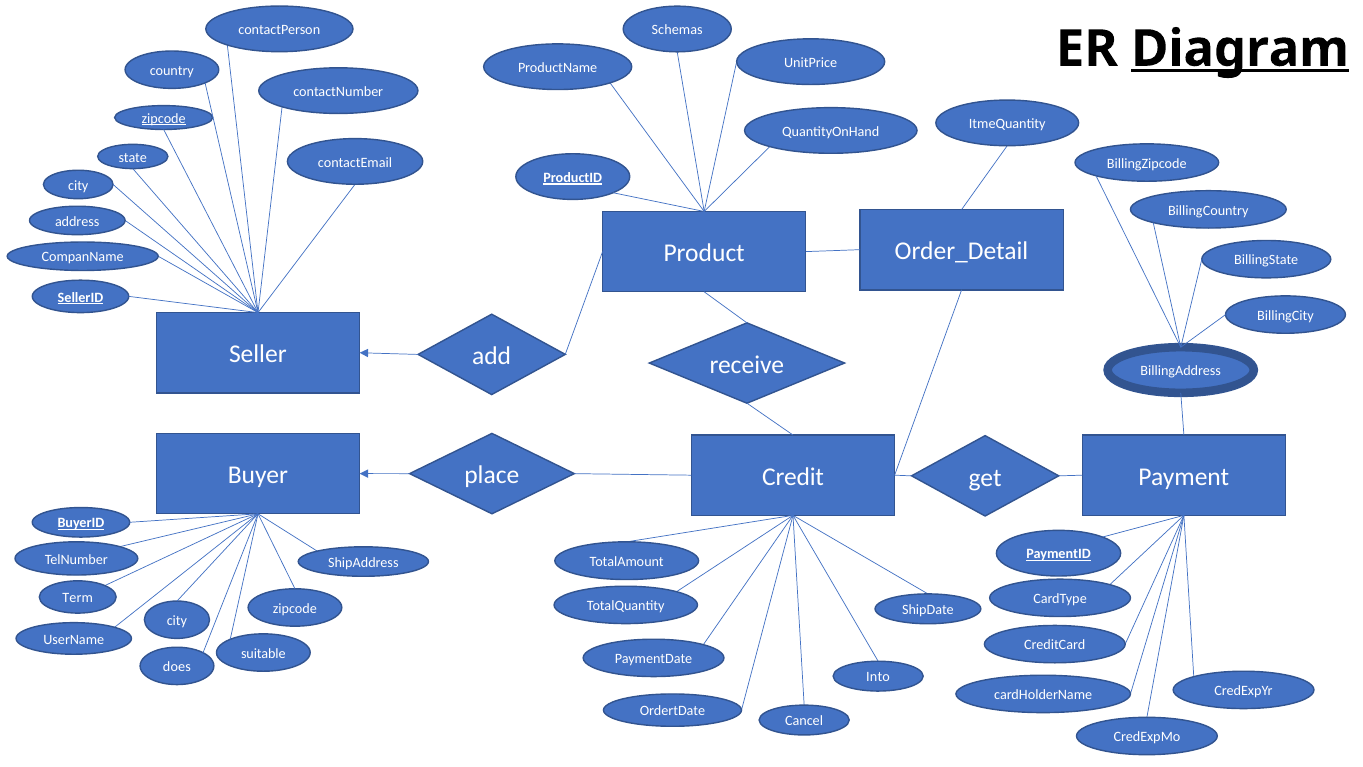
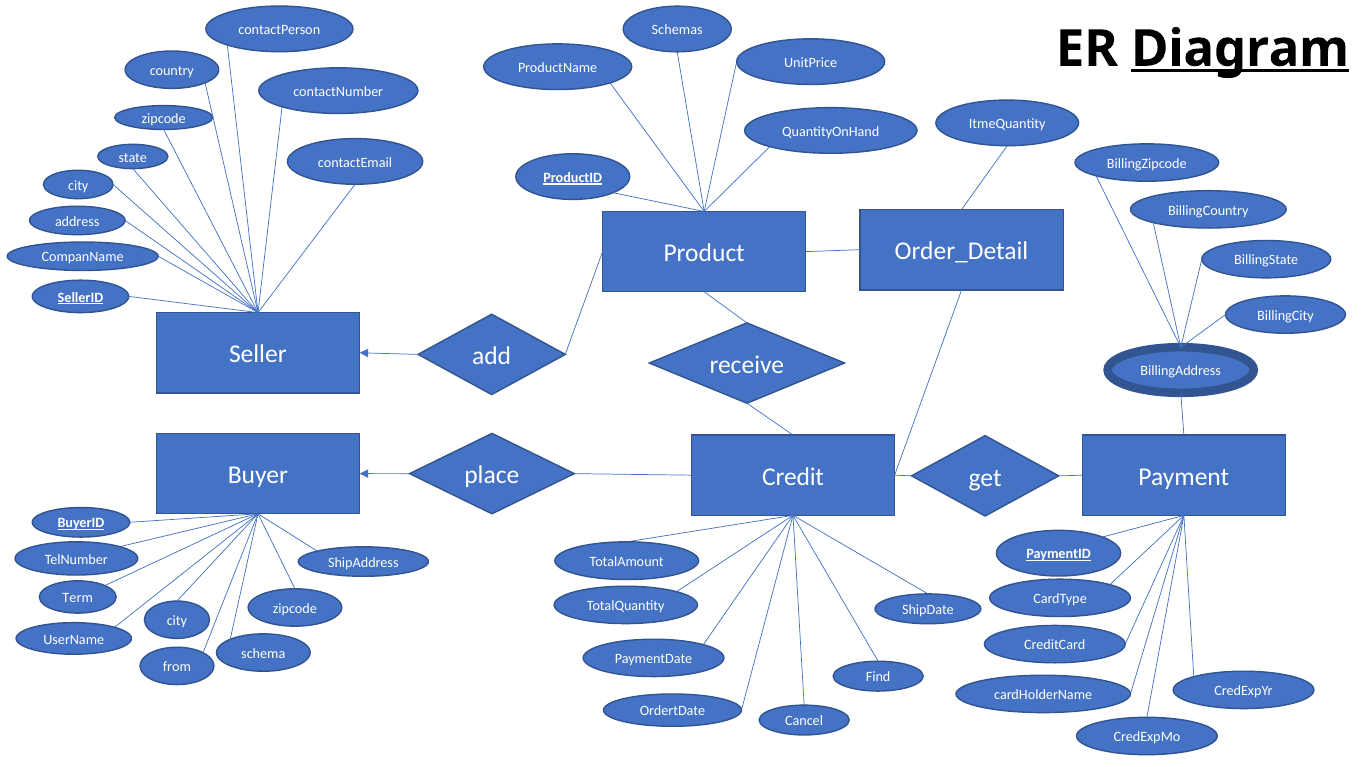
zipcode at (164, 118) underline: present -> none
suitable: suitable -> schema
does: does -> from
Into: Into -> Find
